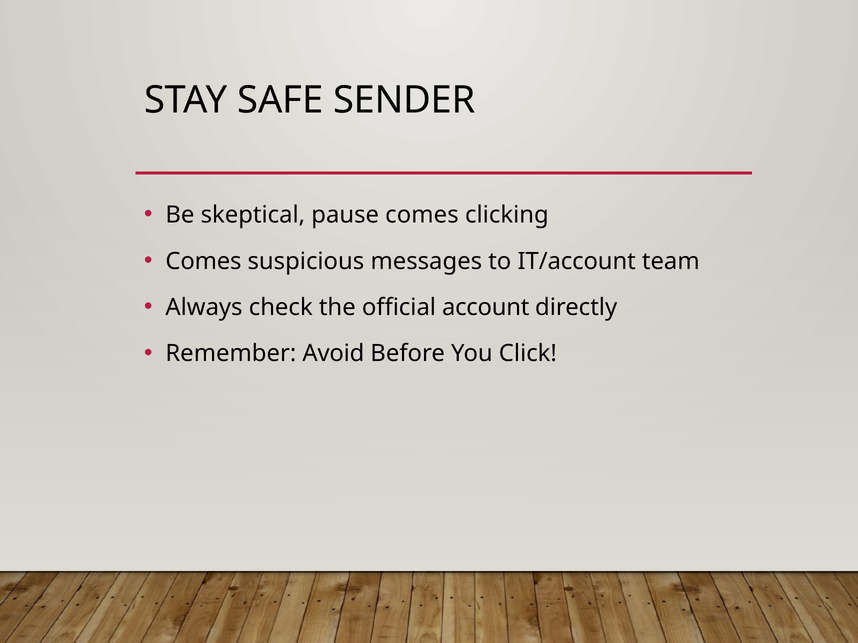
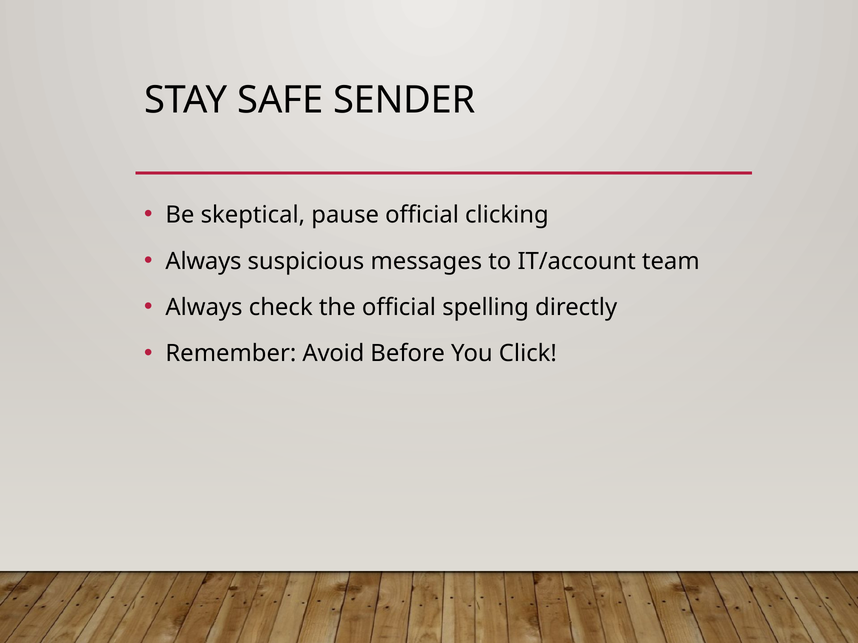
pause comes: comes -> official
Comes at (203, 261): Comes -> Always
account: account -> spelling
